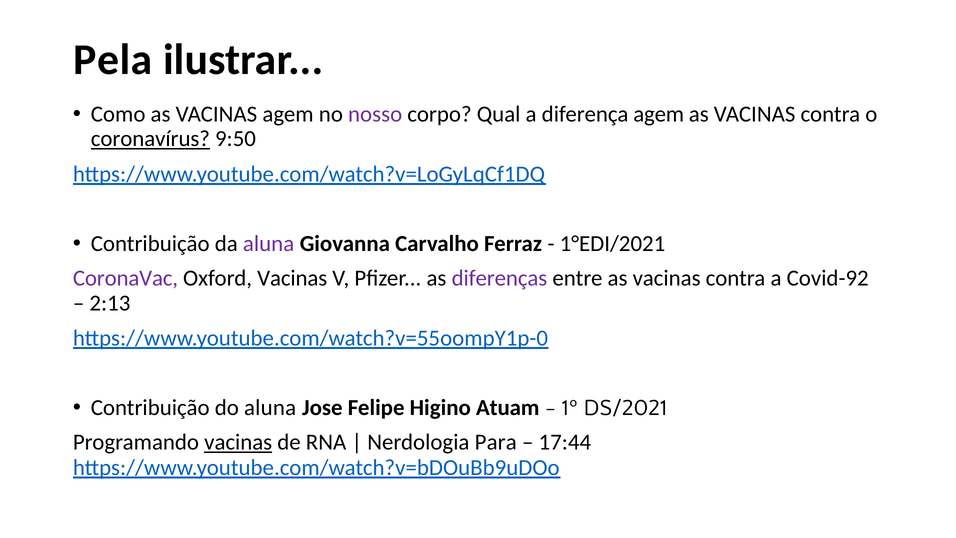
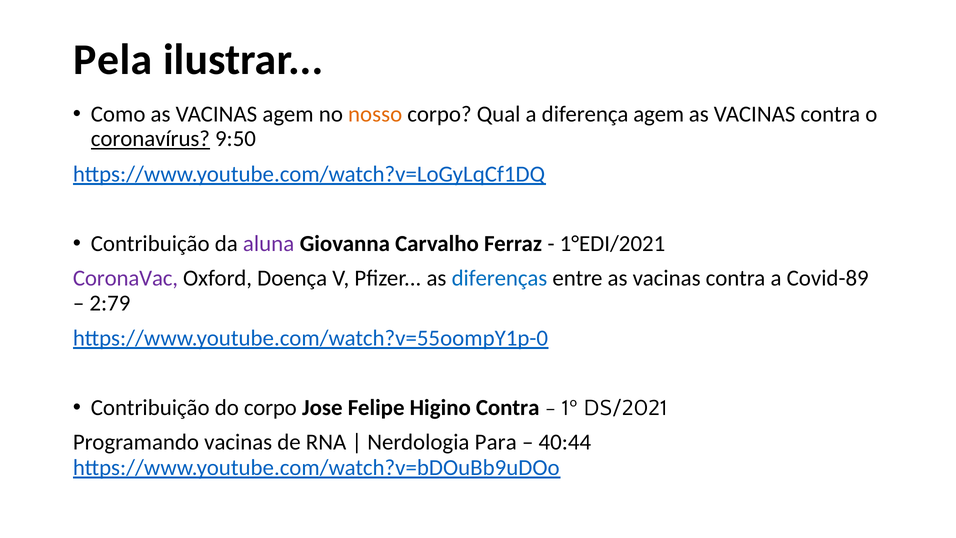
nosso colour: purple -> orange
Oxford Vacinas: Vacinas -> Doença
diferenças colour: purple -> blue
Covid-92: Covid-92 -> Covid-89
2:13: 2:13 -> 2:79
do aluna: aluna -> corpo
Higino Atuam: Atuam -> Contra
vacinas at (238, 442) underline: present -> none
17:44: 17:44 -> 40:44
